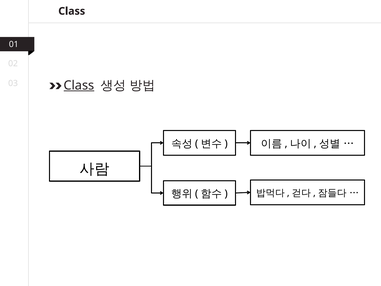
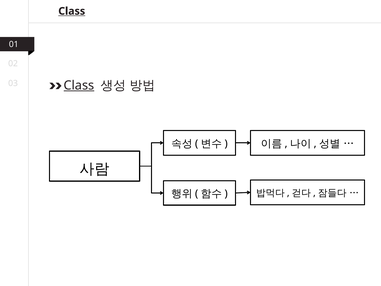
Class at (72, 11) underline: none -> present
